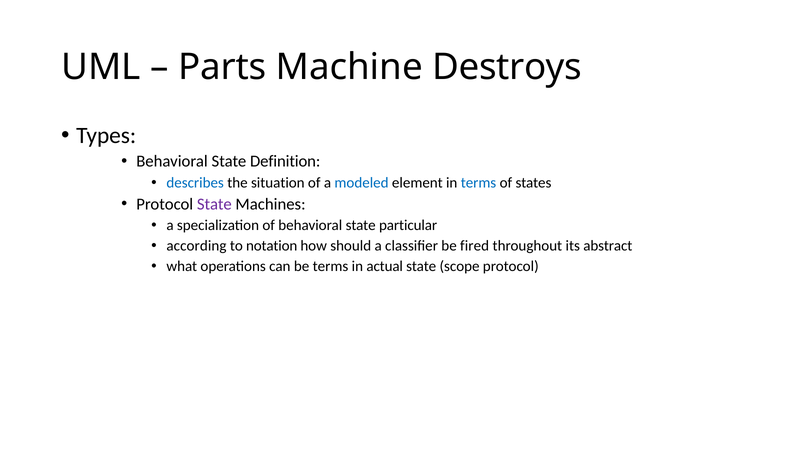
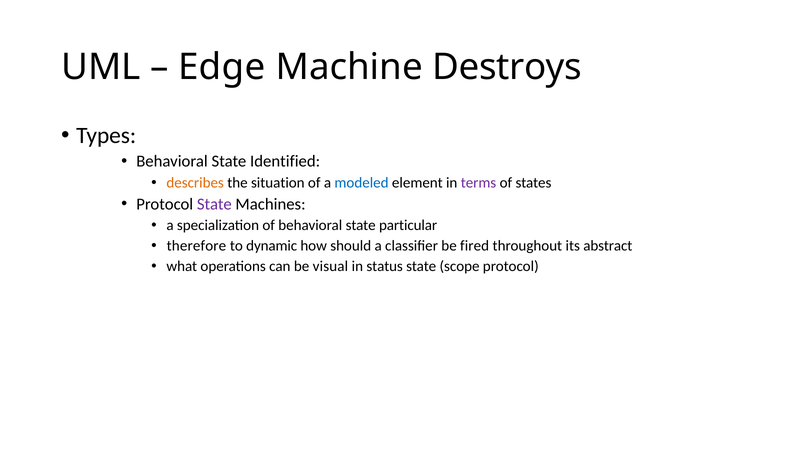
Parts: Parts -> Edge
Definition: Definition -> Identified
describes colour: blue -> orange
terms at (479, 183) colour: blue -> purple
according: according -> therefore
notation: notation -> dynamic
be terms: terms -> visual
actual: actual -> status
